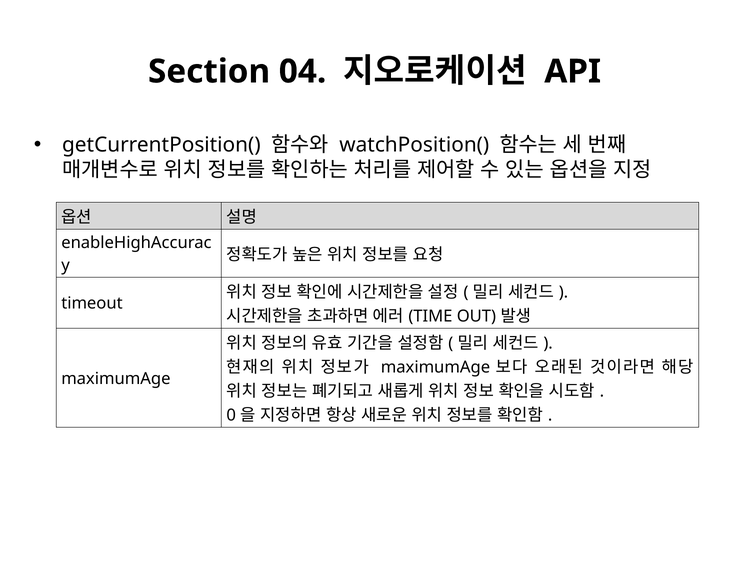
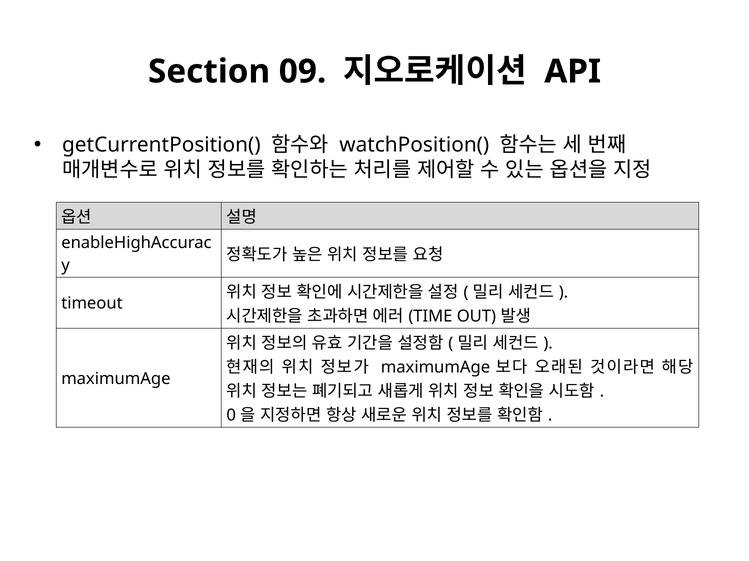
04: 04 -> 09
